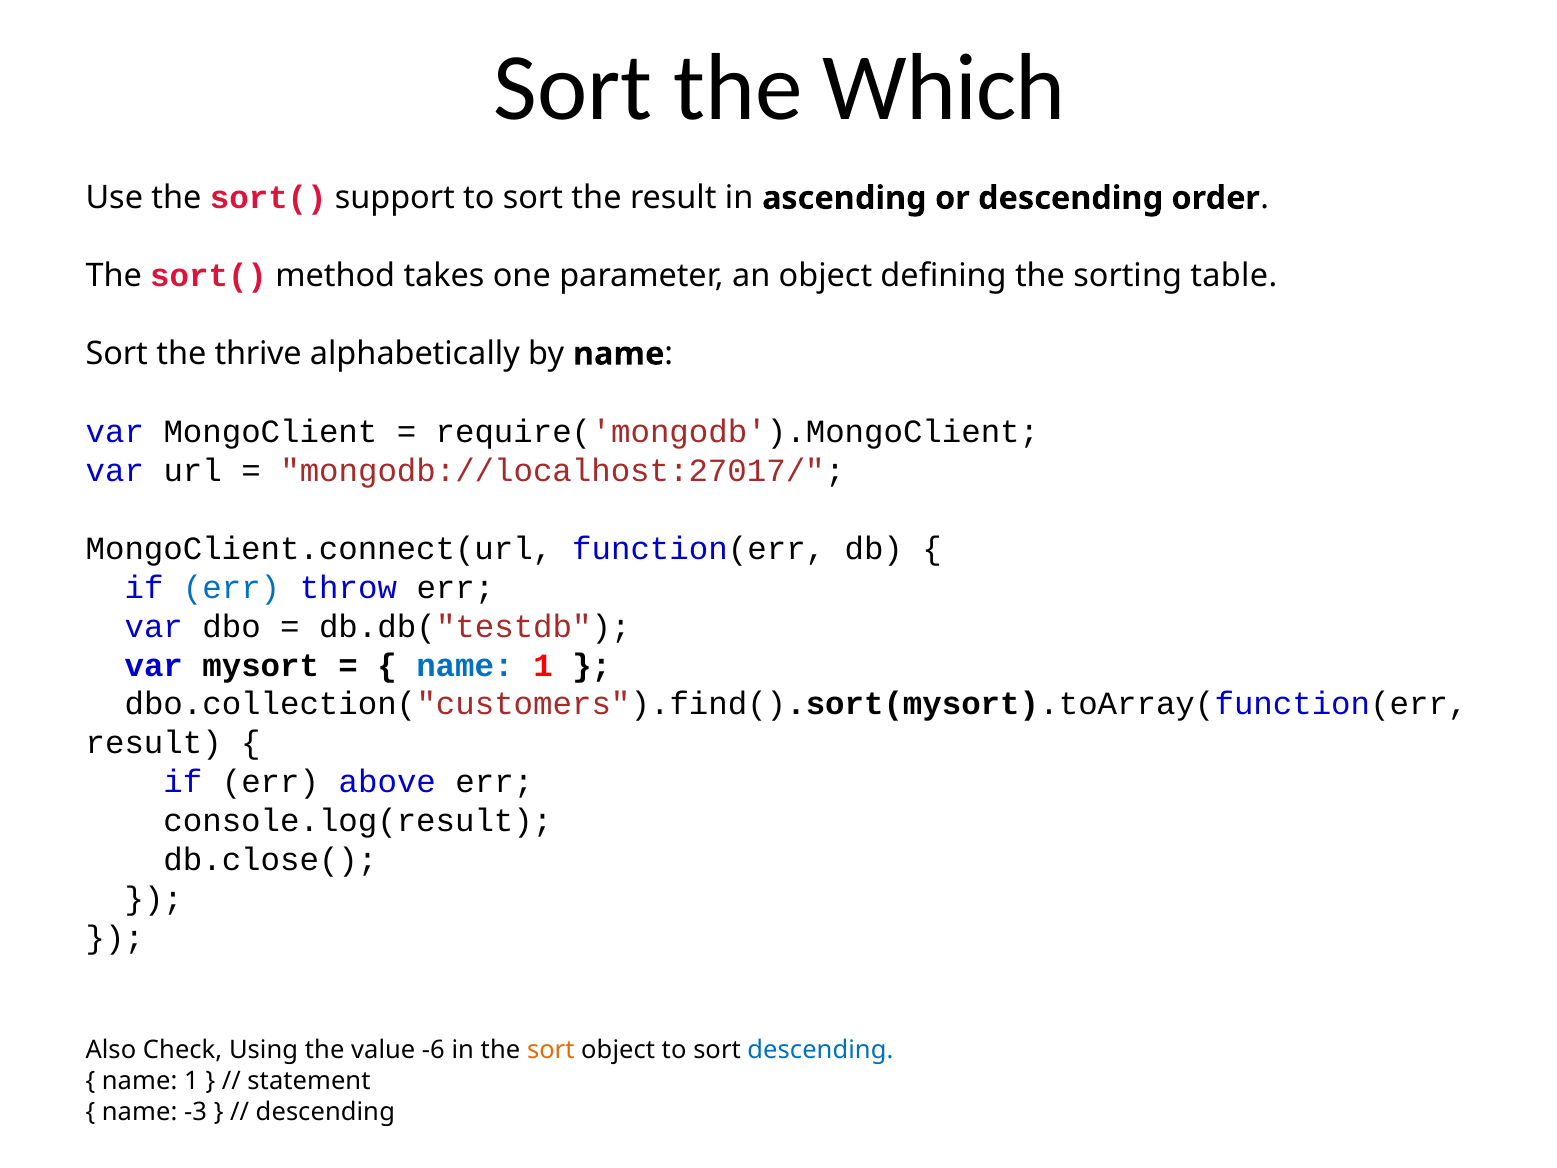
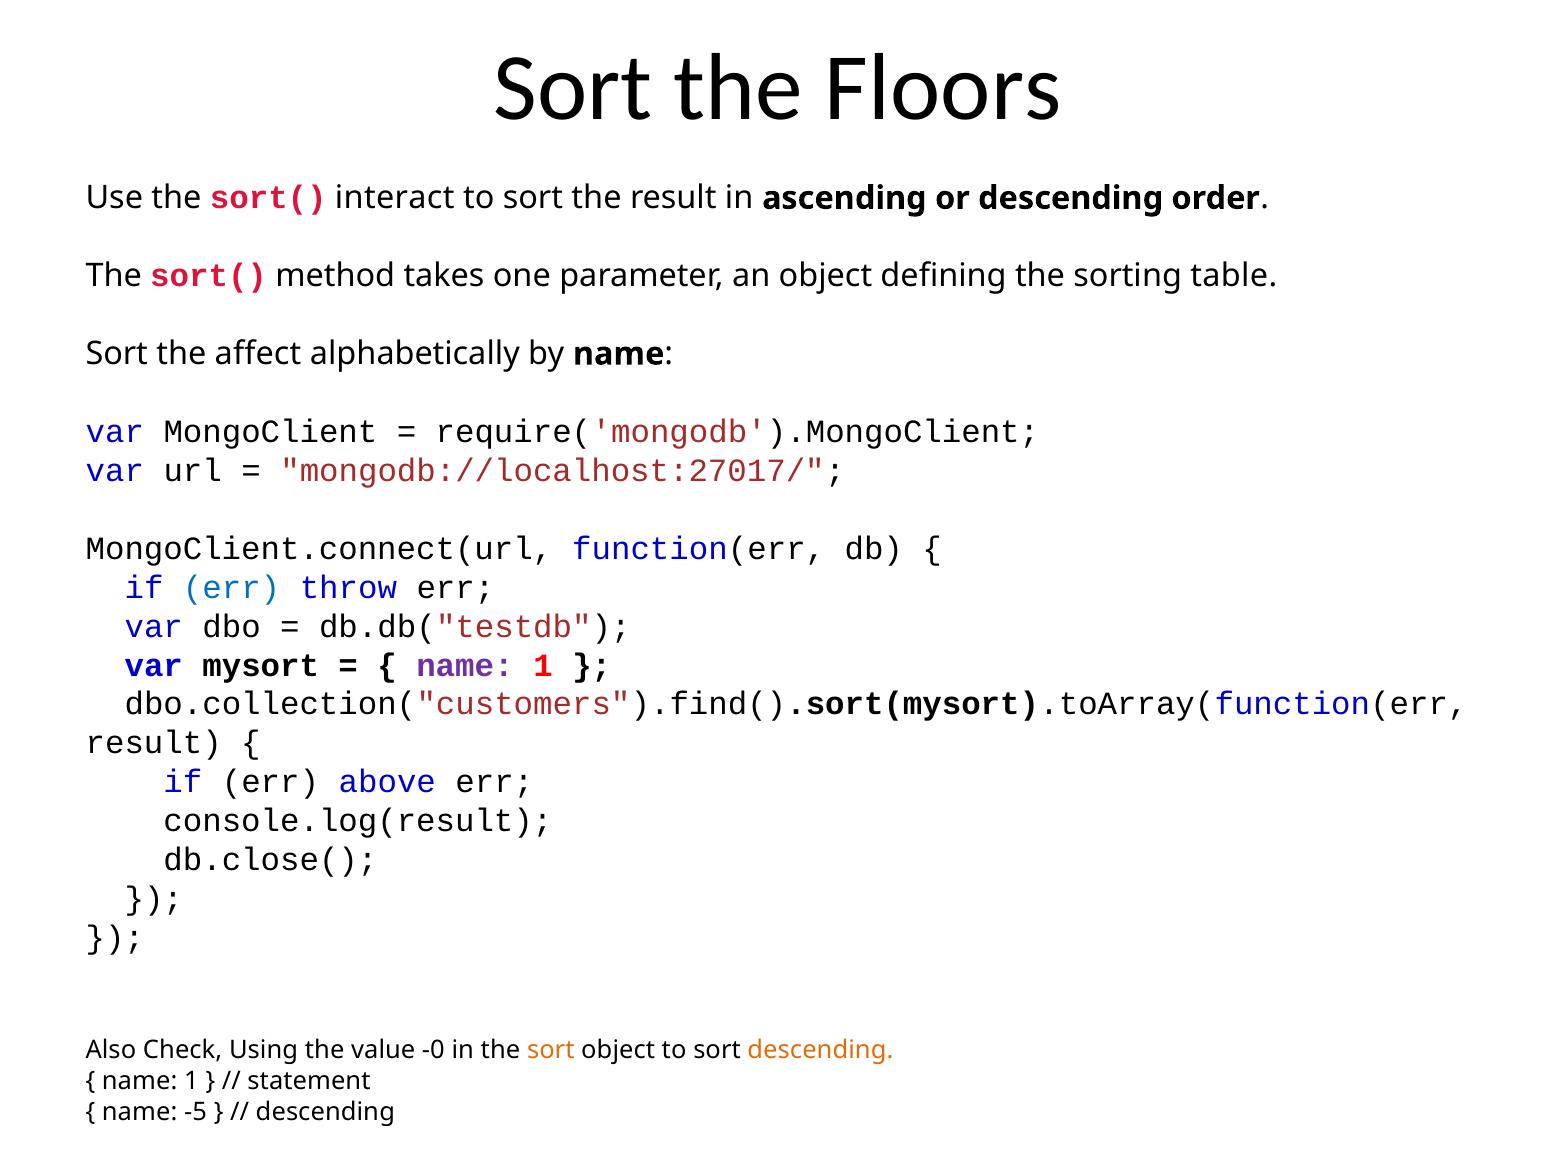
Which: Which -> Floors
support: support -> interact
thrive: thrive -> affect
name at (465, 665) colour: blue -> purple
-6: -6 -> -0
descending at (820, 1050) colour: blue -> orange
-3: -3 -> -5
